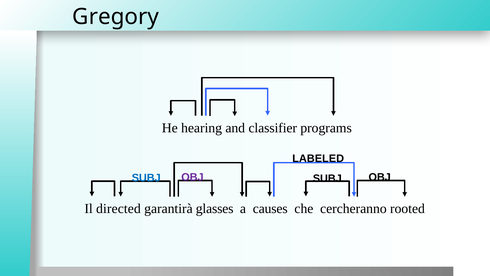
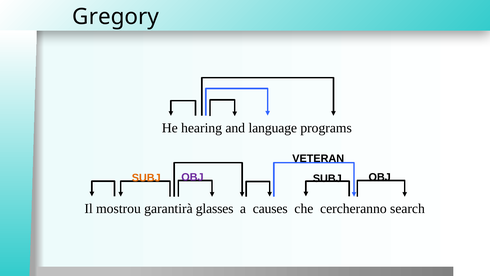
classifier: classifier -> language
LABELED: LABELED -> VETERAN
SUBJ at (146, 178) colour: blue -> orange
directed: directed -> mostrou
rooted: rooted -> search
